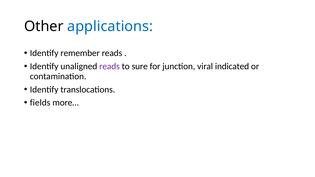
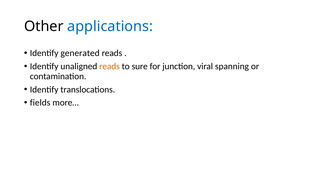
remember: remember -> generated
reads at (110, 66) colour: purple -> orange
indicated: indicated -> spanning
